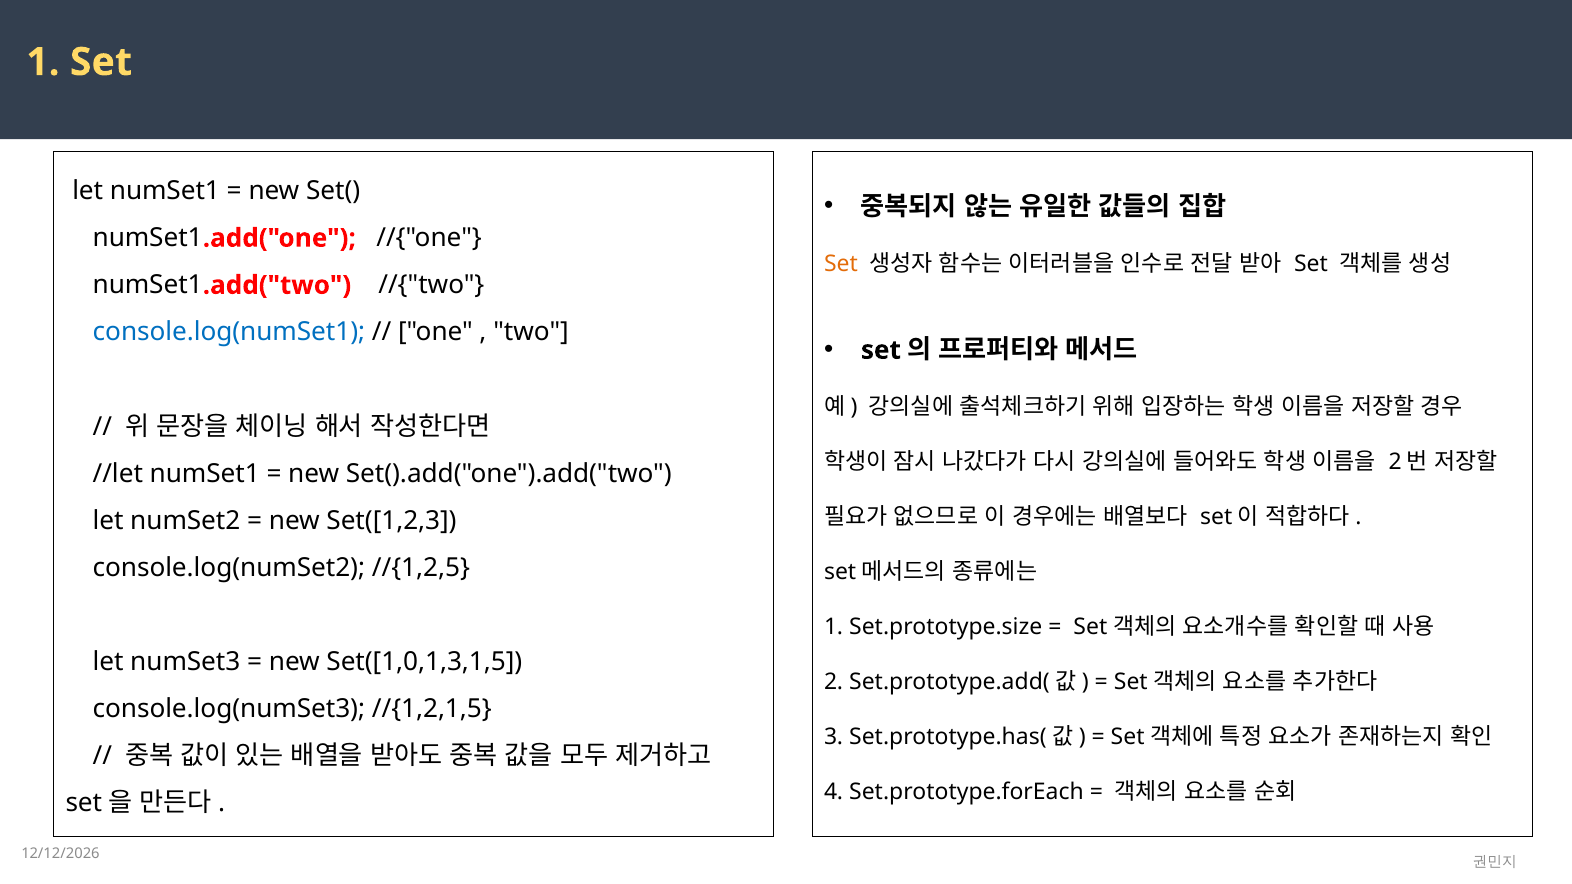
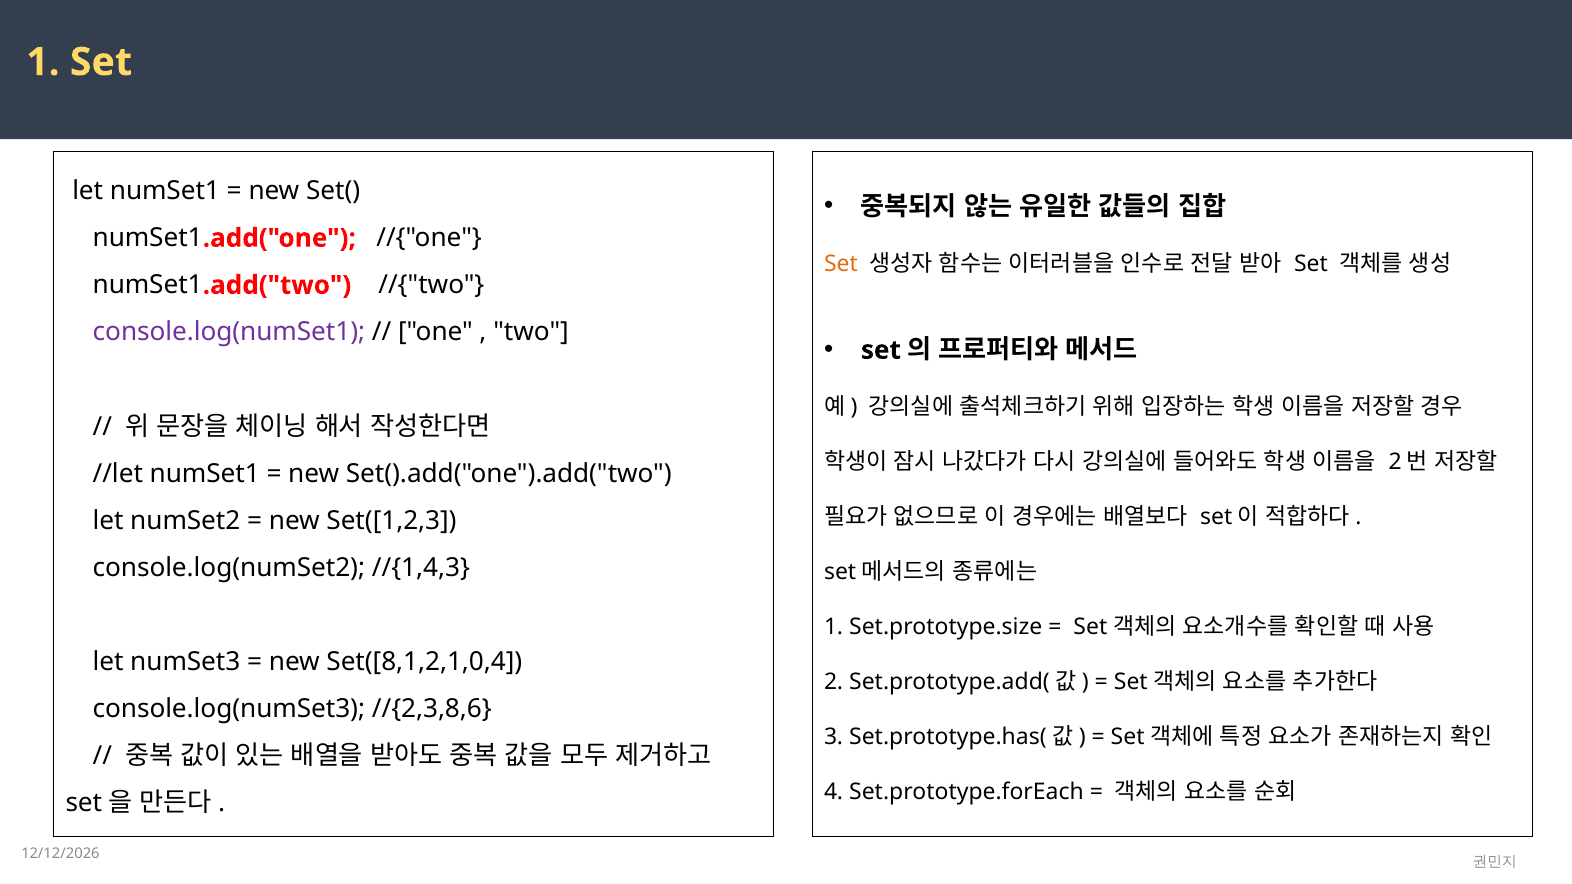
console.log(numSet1 colour: blue -> purple
//{1,2,5: //{1,2,5 -> //{1,4,3
Set([1,0,1,3,1,5: Set([1,0,1,3,1,5 -> Set([8,1,2,1,0,4
//{1,2,1,5: //{1,2,1,5 -> //{2,3,8,6
